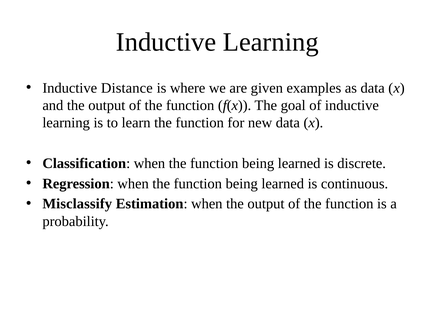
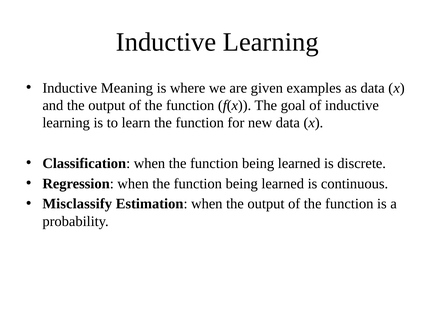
Distance: Distance -> Meaning
